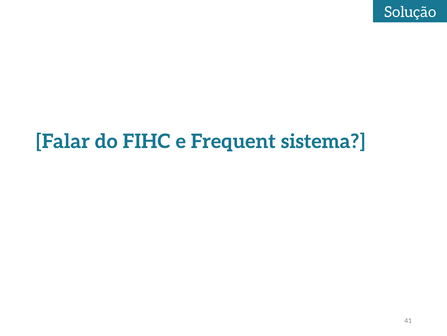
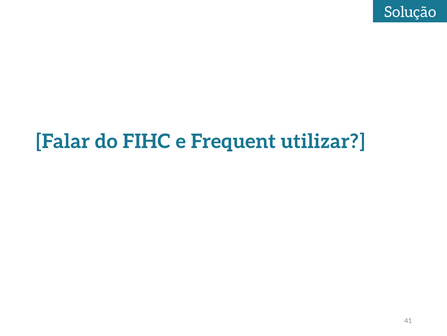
sistema: sistema -> utilizar
